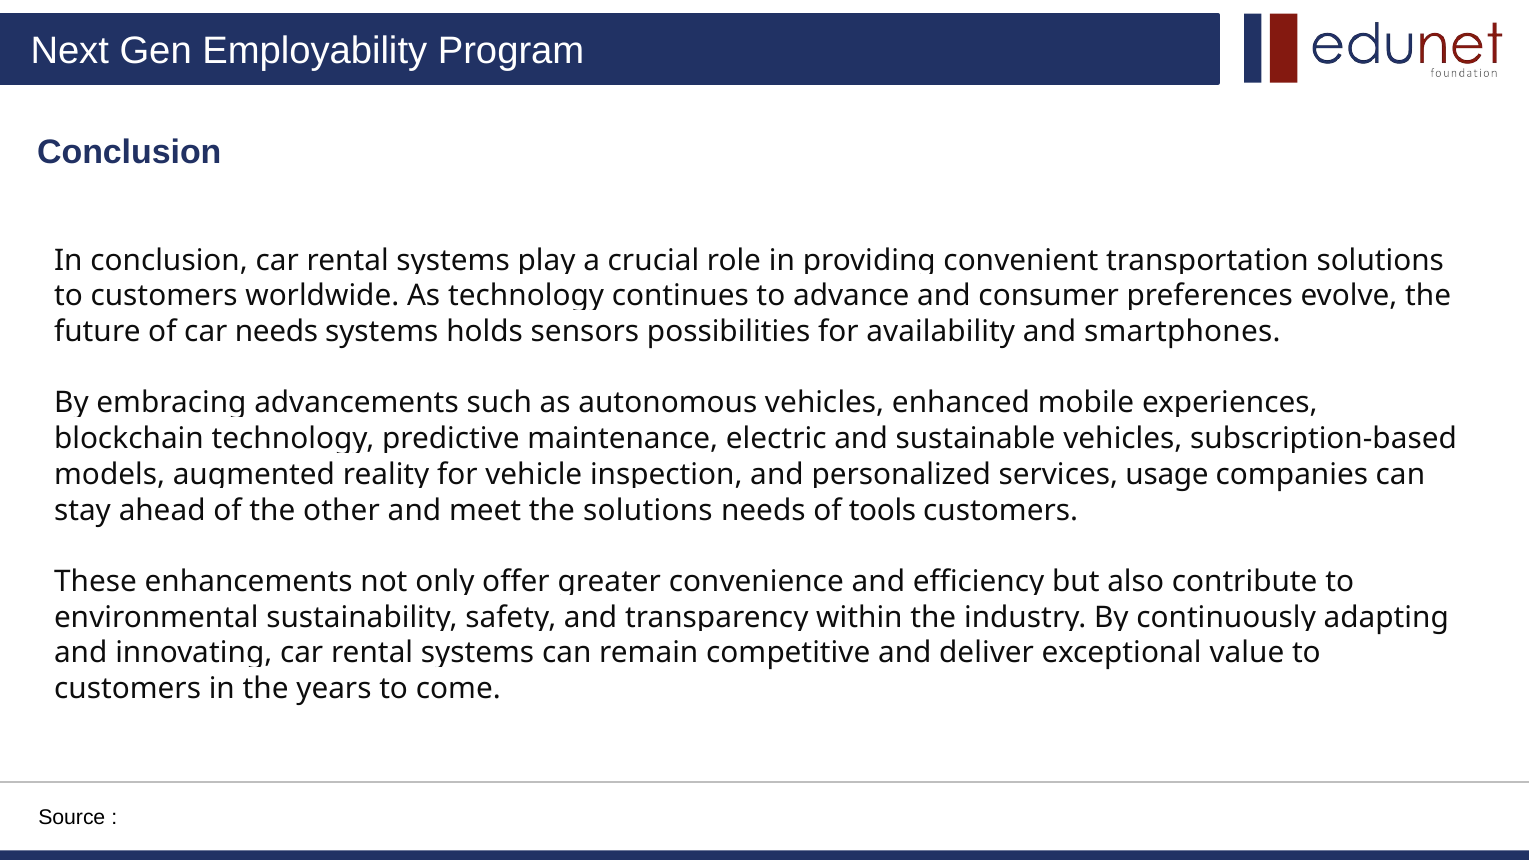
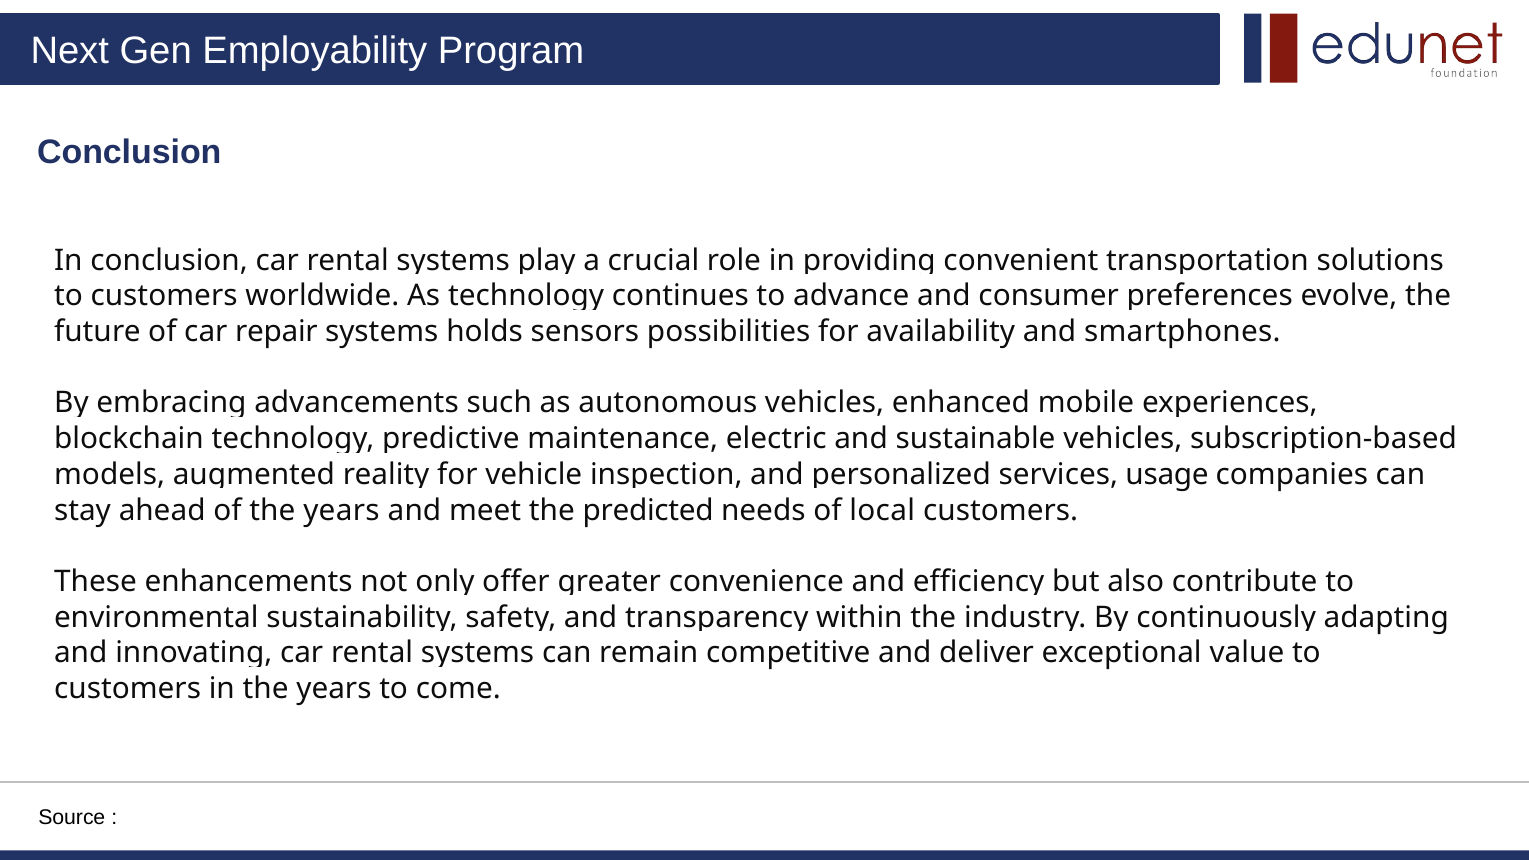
car needs: needs -> repair
of the other: other -> years
the solutions: solutions -> predicted
tools: tools -> local
